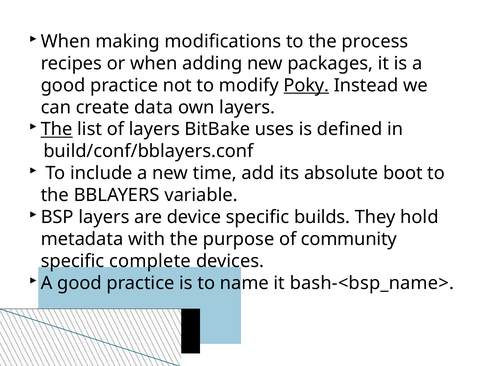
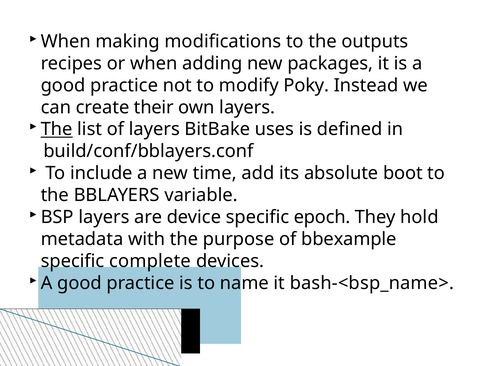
process: process -> outputs
Poky underline: present -> none
data: data -> their
builds: builds -> epoch
community: community -> bbexample
